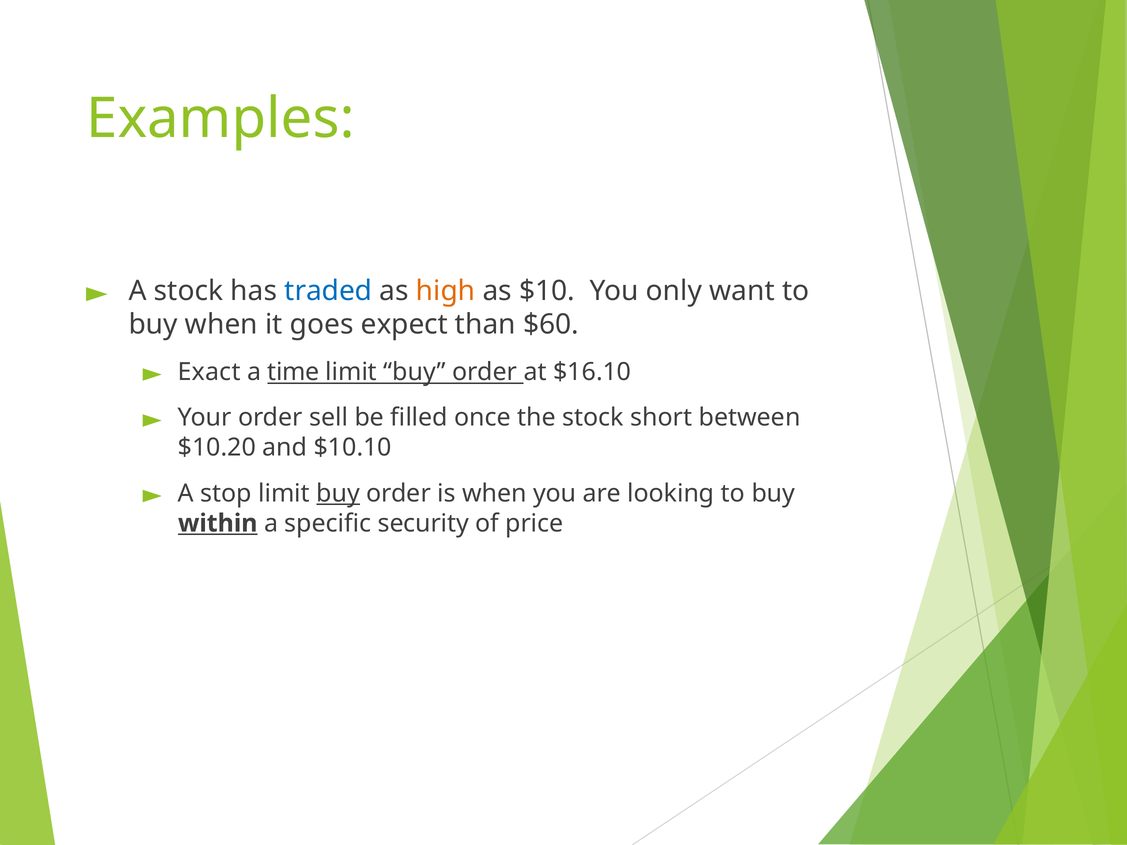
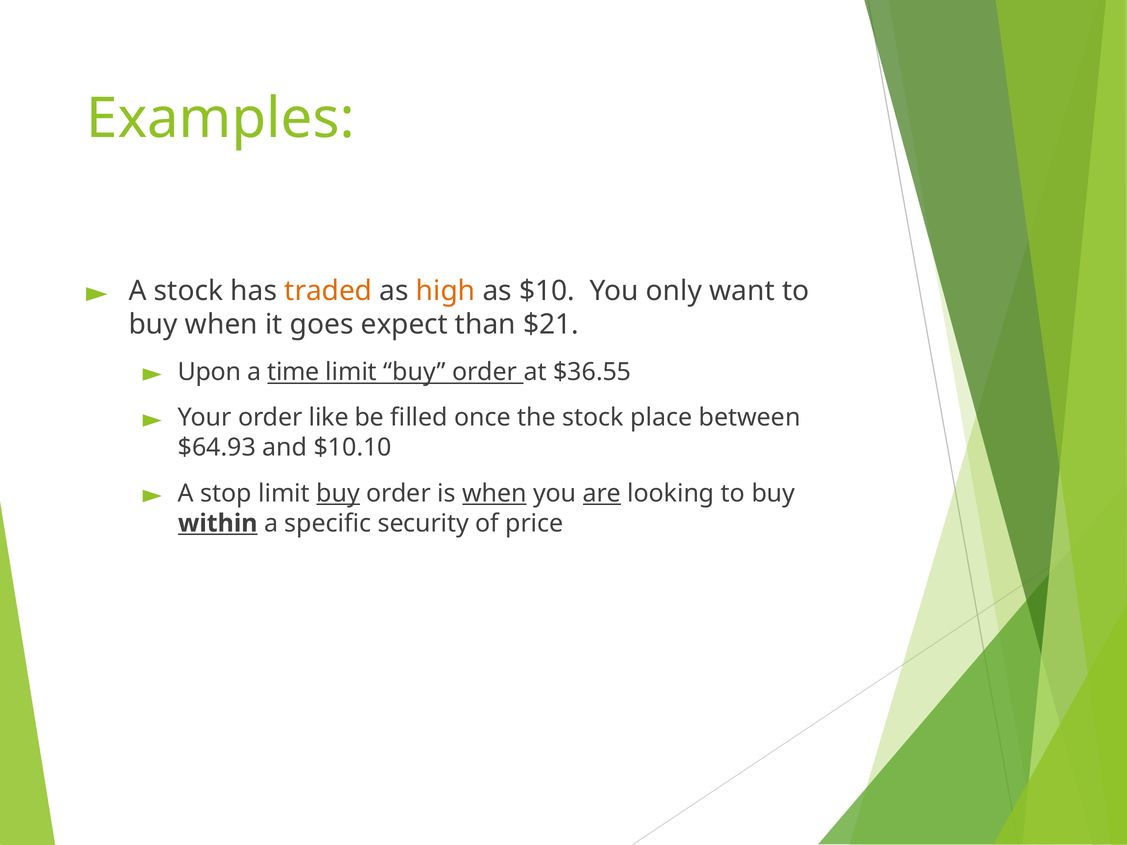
traded colour: blue -> orange
$60: $60 -> $21
Exact: Exact -> Upon
$16.10: $16.10 -> $36.55
sell: sell -> like
short: short -> place
$10.20: $10.20 -> $64.93
when at (495, 493) underline: none -> present
are underline: none -> present
